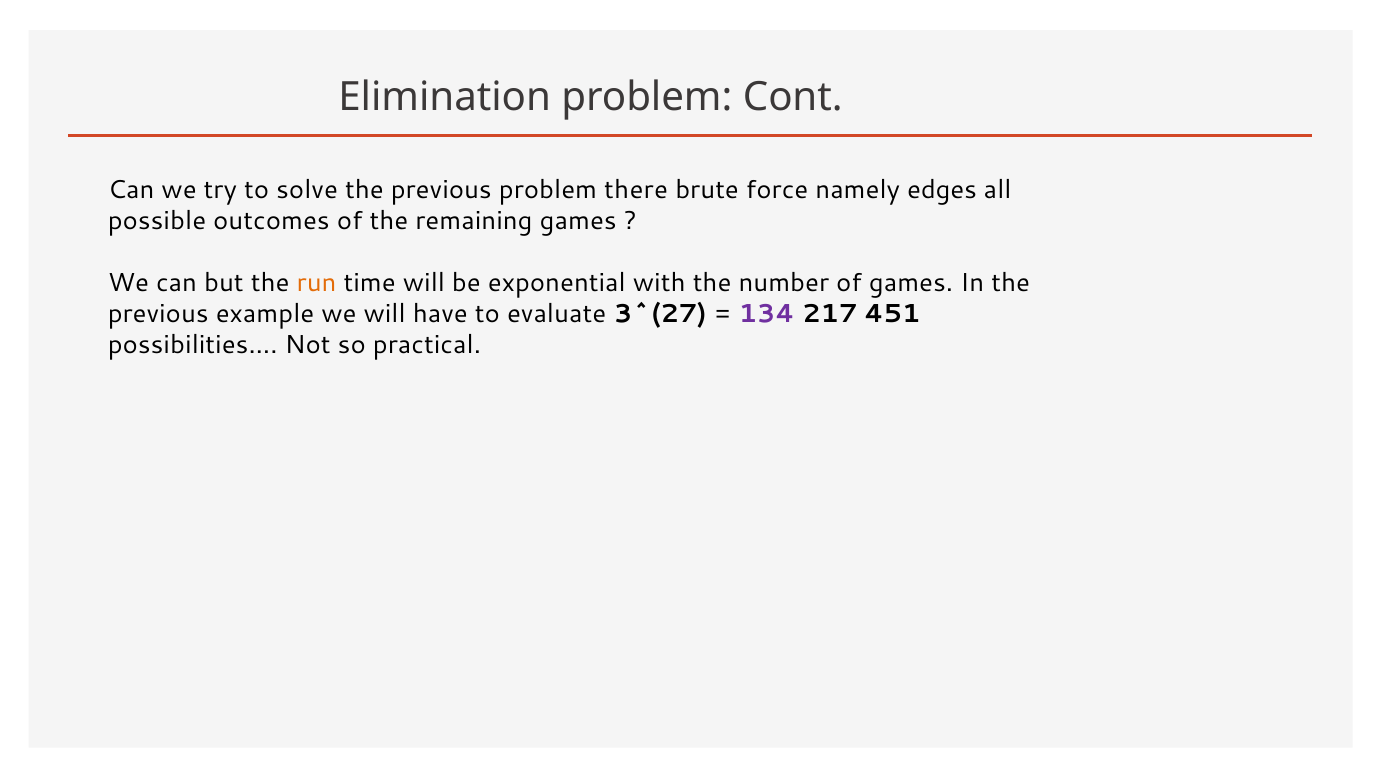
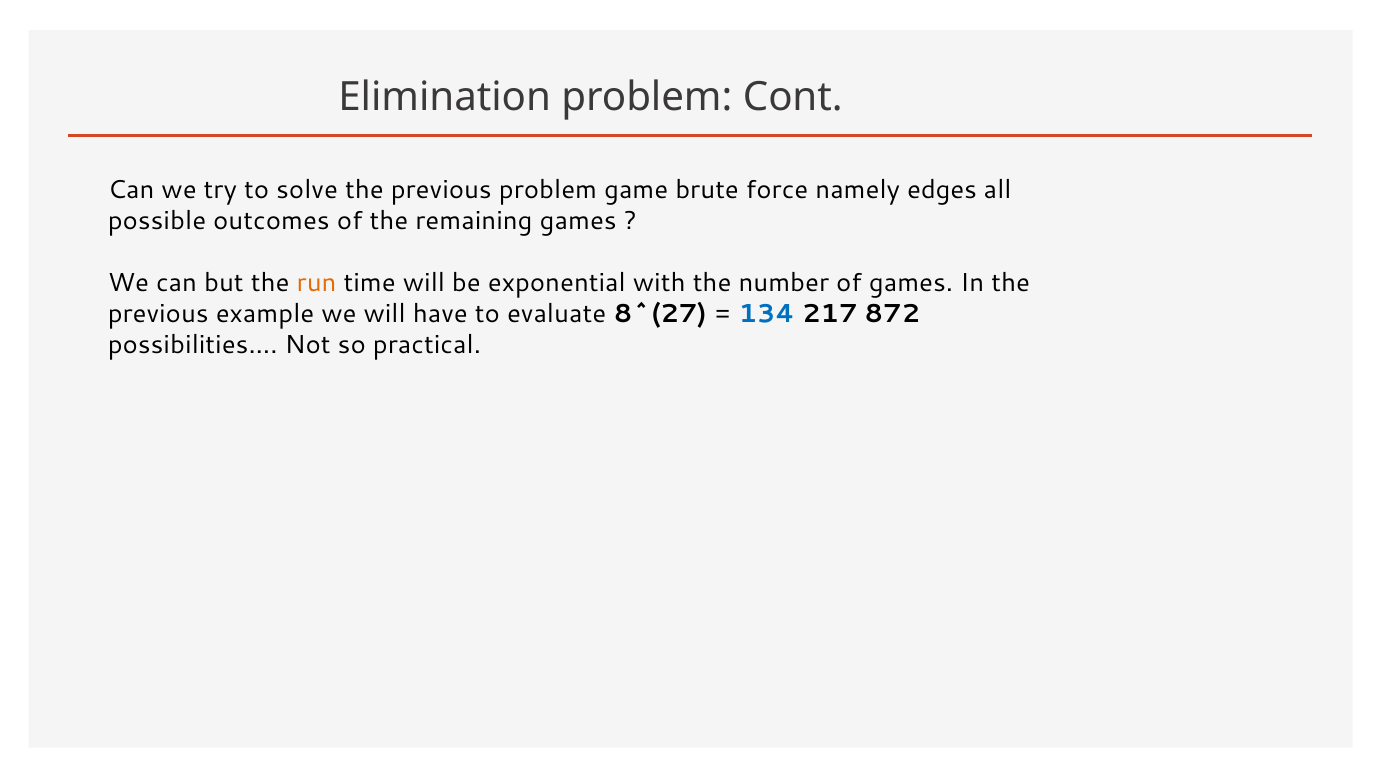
there: there -> game
3^(27: 3^(27 -> 8^(27
134 colour: purple -> blue
451: 451 -> 872
